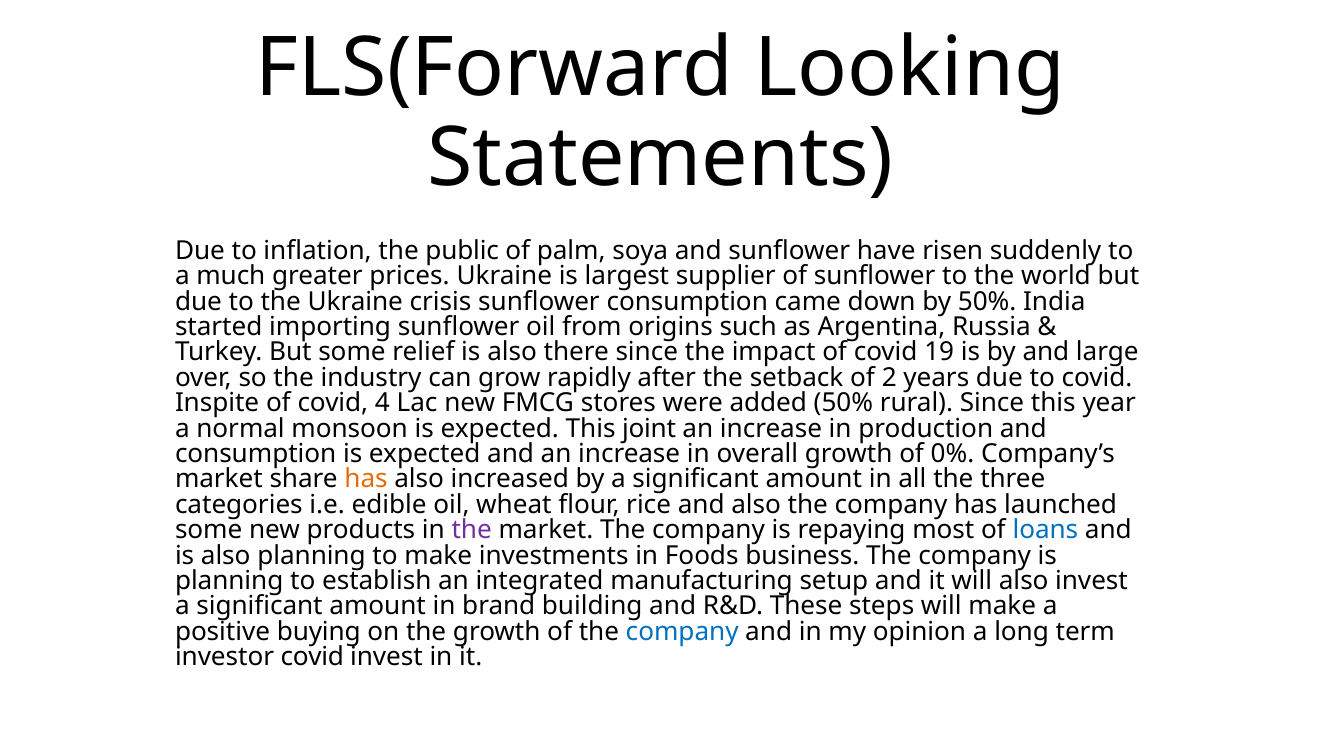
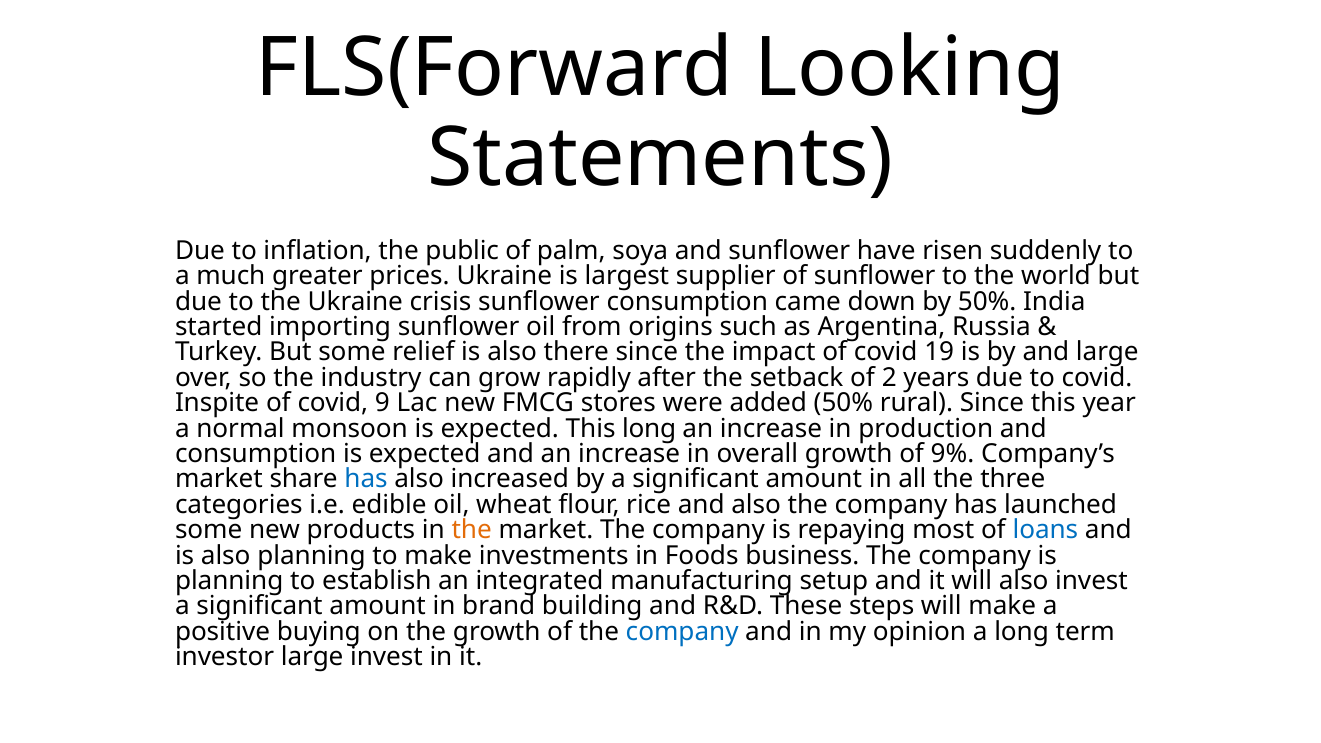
4: 4 -> 9
This joint: joint -> long
0%: 0% -> 9%
has at (366, 479) colour: orange -> blue
the at (472, 530) colour: purple -> orange
investor covid: covid -> large
